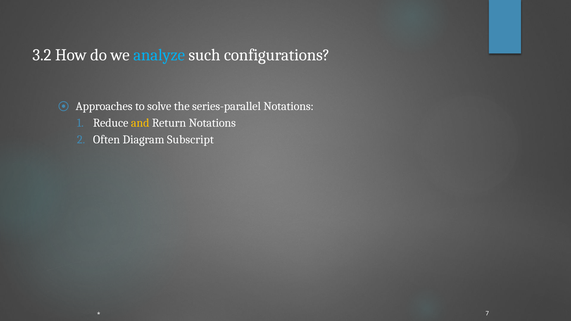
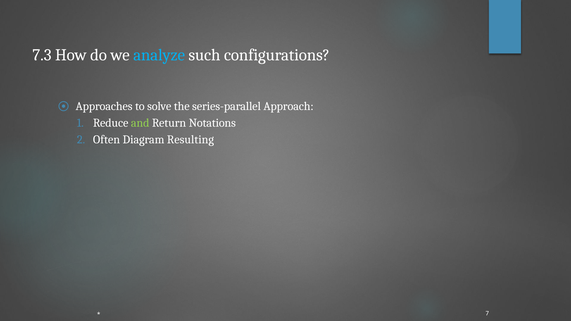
3.2: 3.2 -> 7.3
series-parallel Notations: Notations -> Approach
and colour: yellow -> light green
Subscript: Subscript -> Resulting
